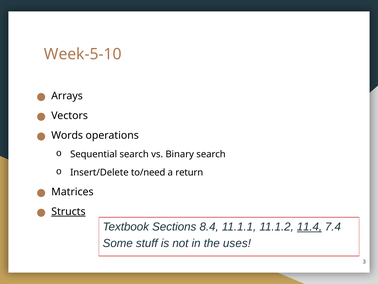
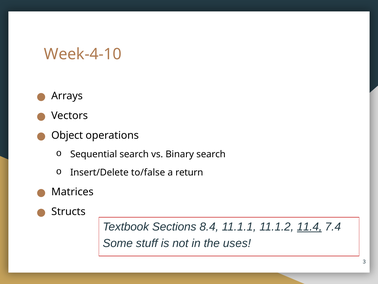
Week-5-10: Week-5-10 -> Week-4-10
Words: Words -> Object
to/need: to/need -> to/false
Structs underline: present -> none
